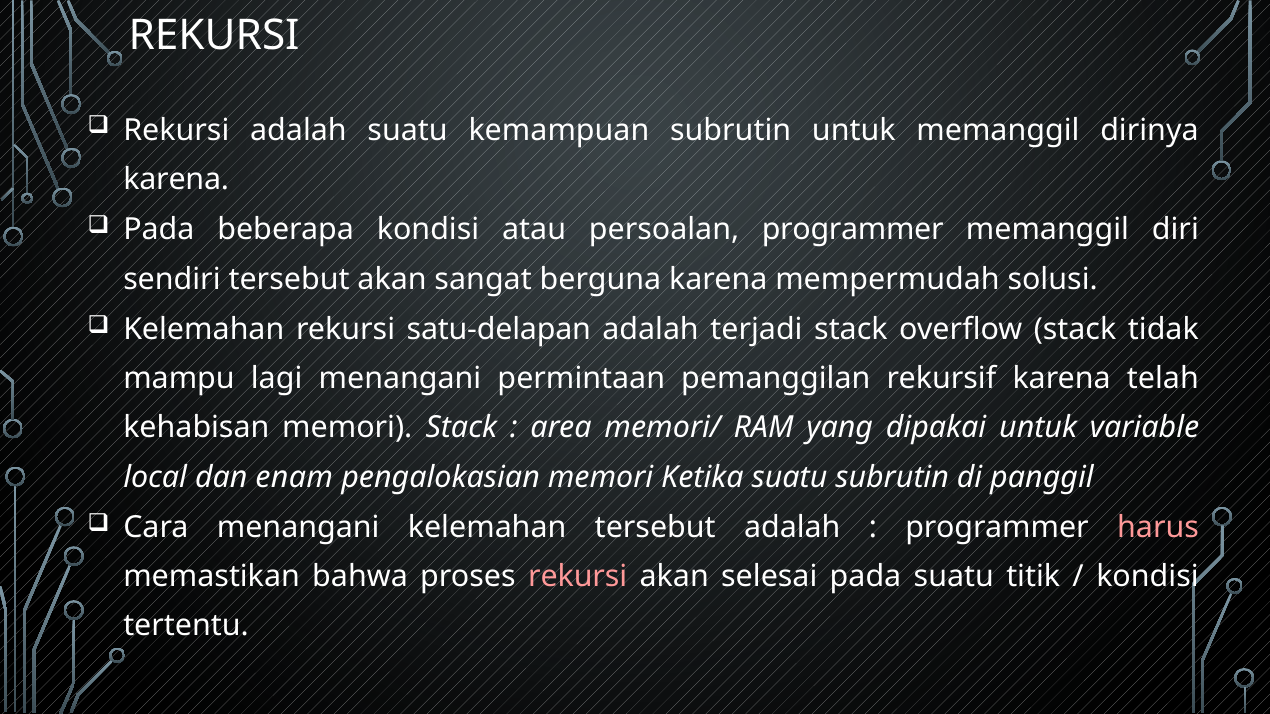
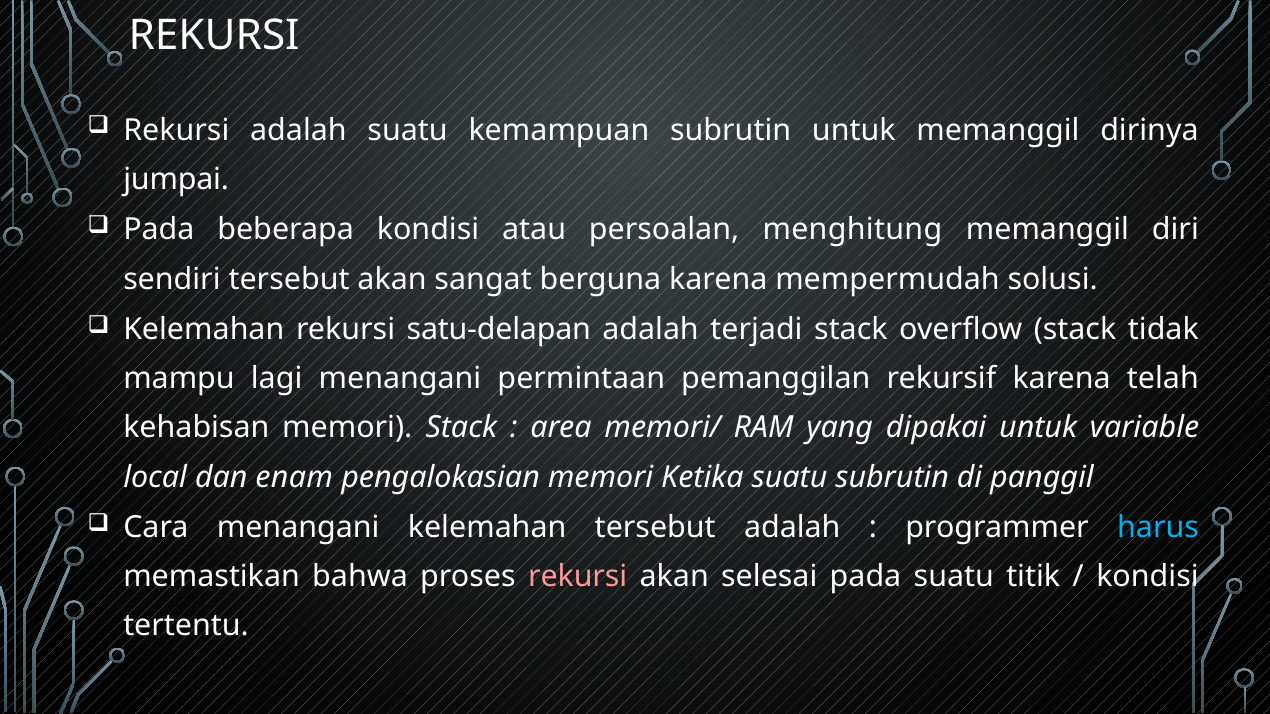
karena at (176, 179): karena -> jumpai
persoalan programmer: programmer -> menghitung
harus colour: pink -> light blue
